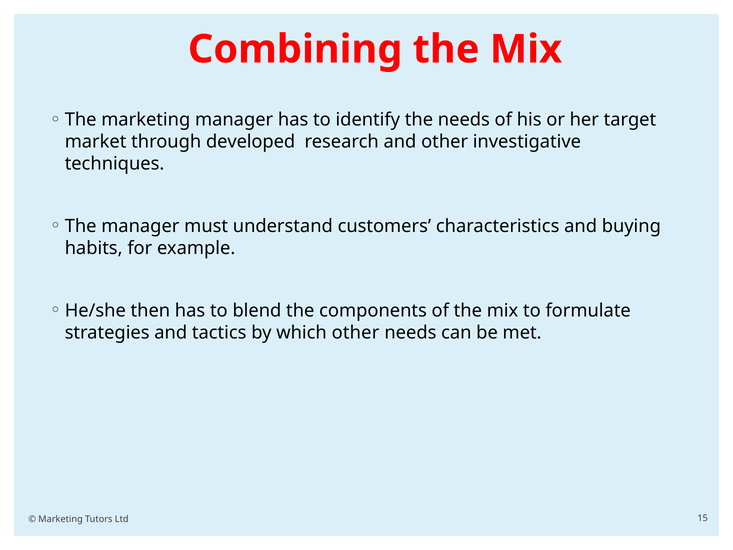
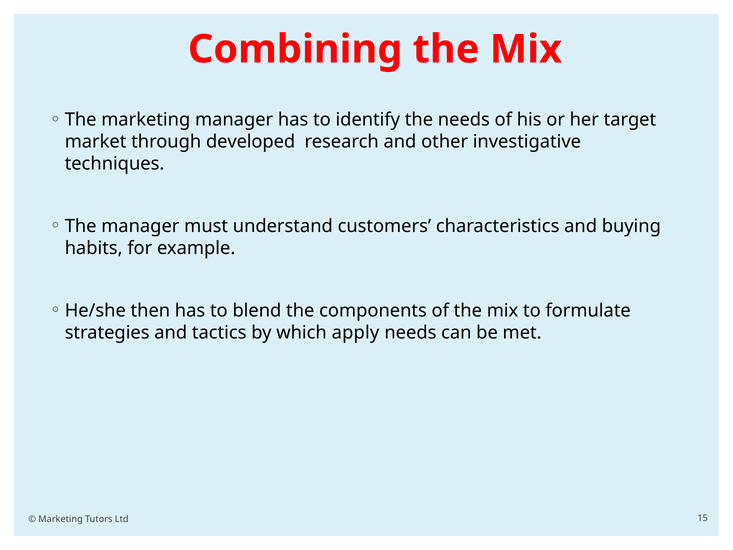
which other: other -> apply
